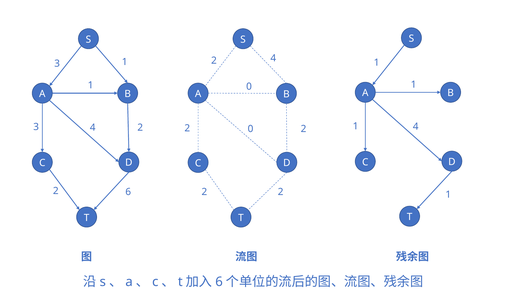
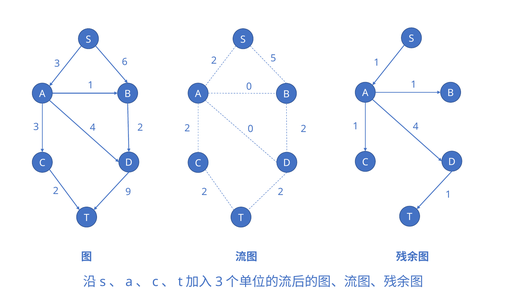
2 4: 4 -> 5
3 1: 1 -> 6
2 6: 6 -> 9
6 at (219, 282): 6 -> 3
